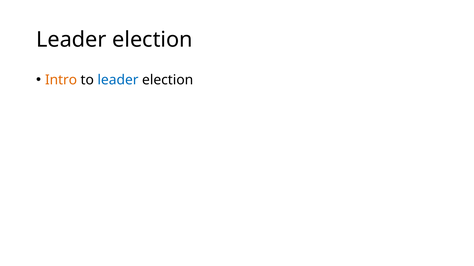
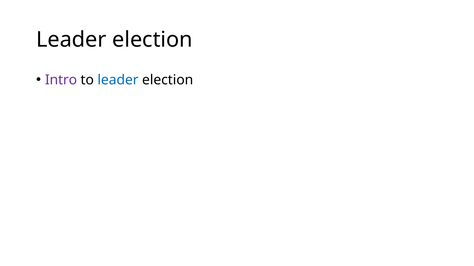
Intro colour: orange -> purple
